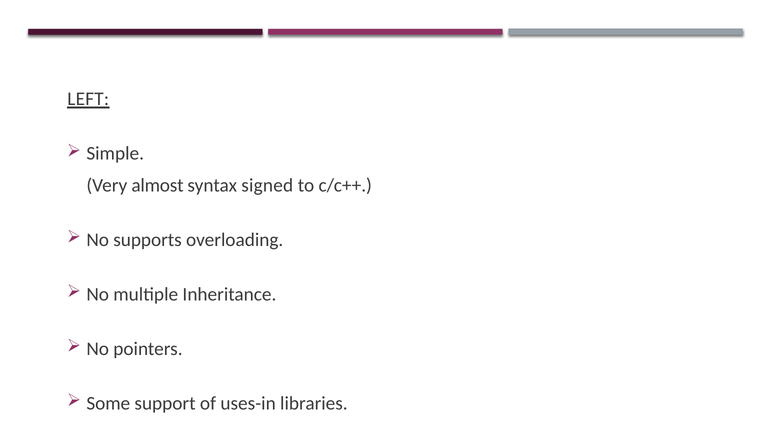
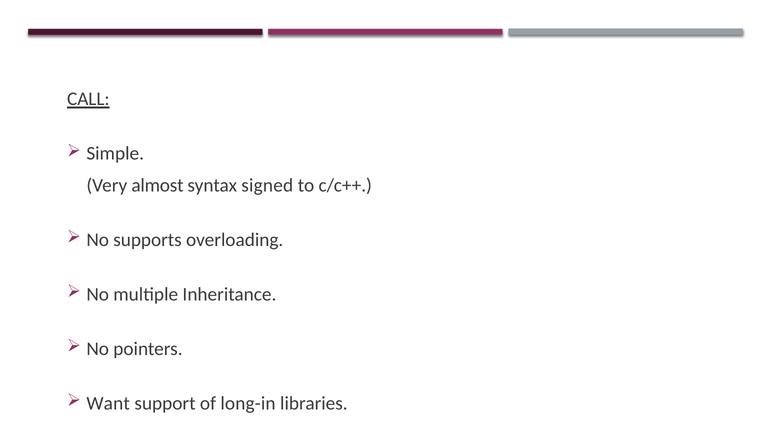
LEFT: LEFT -> CALL
Some: Some -> Want
uses-in: uses-in -> long-in
